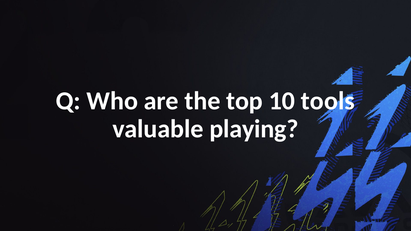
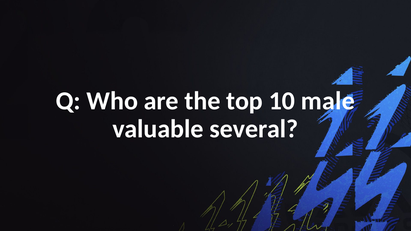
tools: tools -> male
playing: playing -> several
